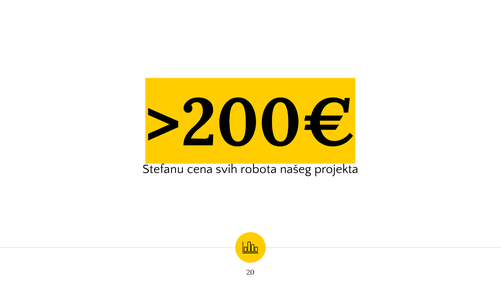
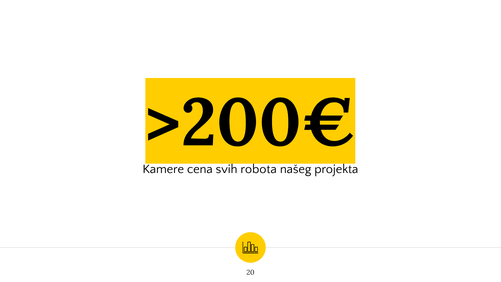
Stefanu: Stefanu -> Kamere
